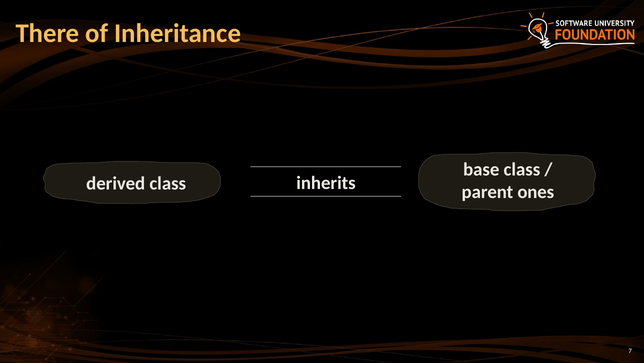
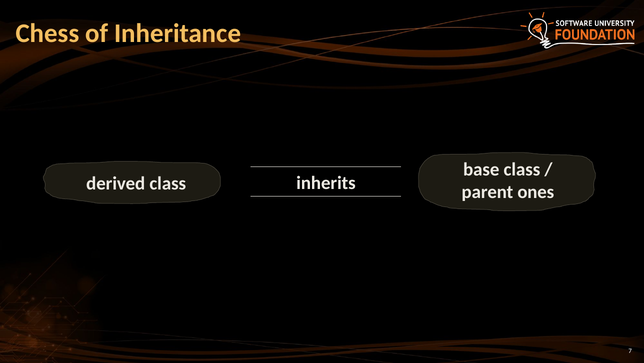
There: There -> Chess
